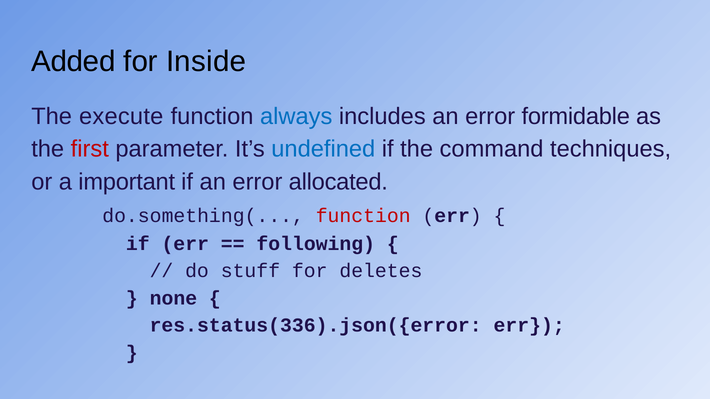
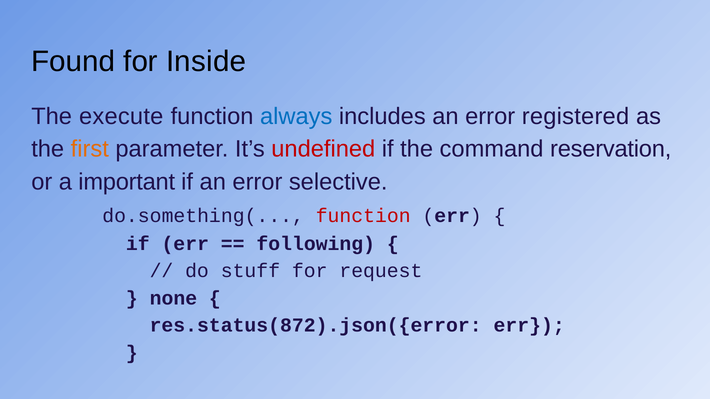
Added: Added -> Found
formidable: formidable -> registered
first colour: red -> orange
undefined colour: blue -> red
techniques: techniques -> reservation
allocated: allocated -> selective
deletes: deletes -> request
res.status(336).json({error: res.status(336).json({error -> res.status(872).json({error
